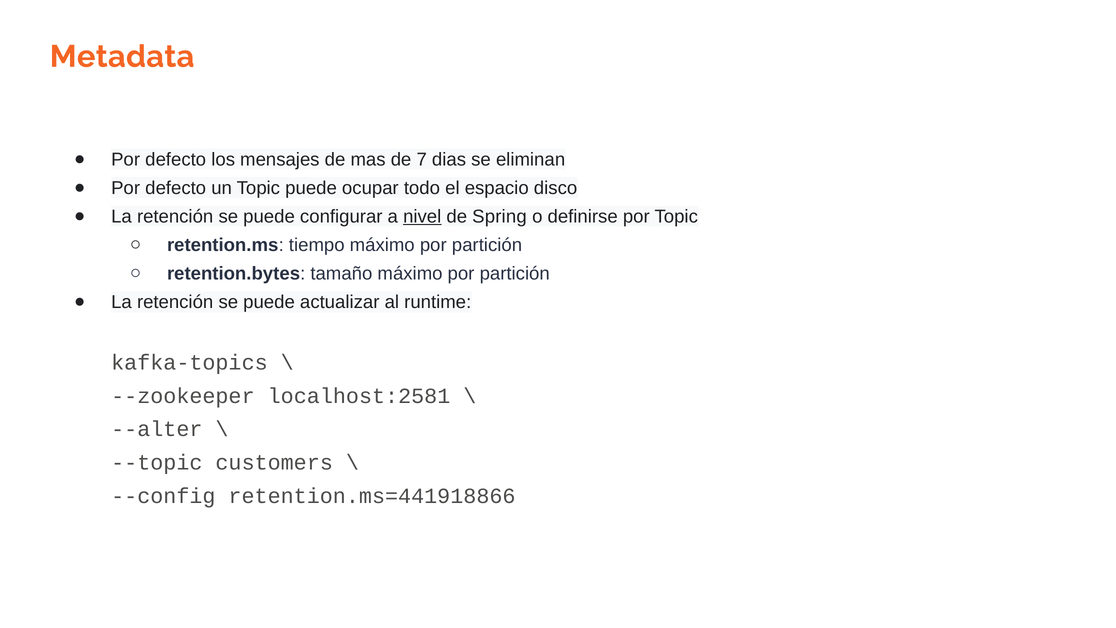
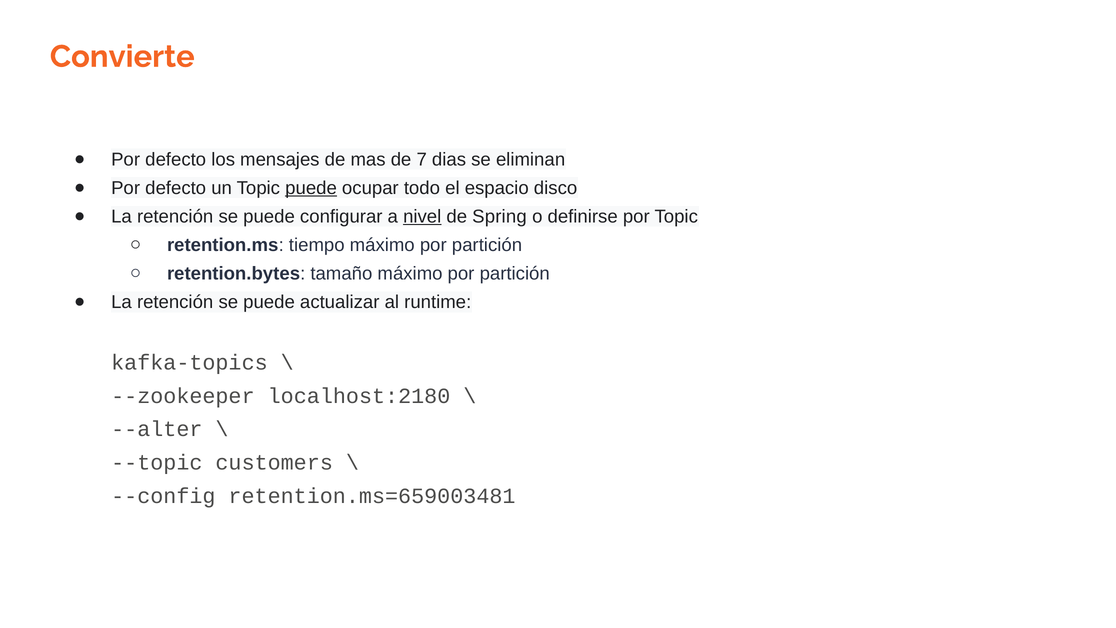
Metadata: Metadata -> Convierte
puede at (311, 188) underline: none -> present
localhost:2581: localhost:2581 -> localhost:2180
retention.ms=441918866: retention.ms=441918866 -> retention.ms=659003481
